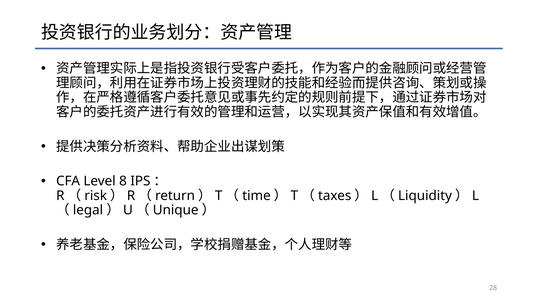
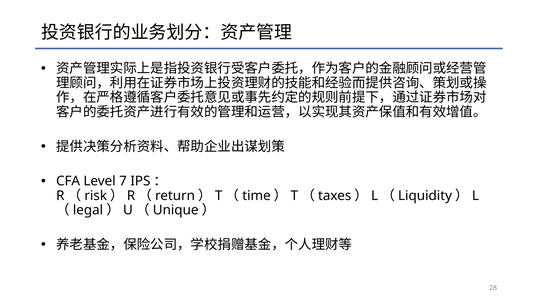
8: 8 -> 7
